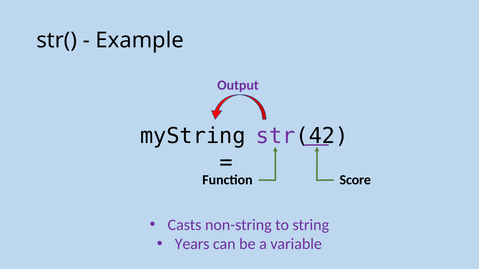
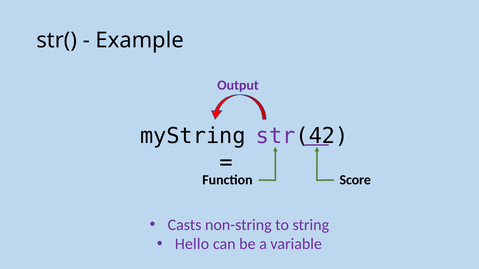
Years: Years -> Hello
